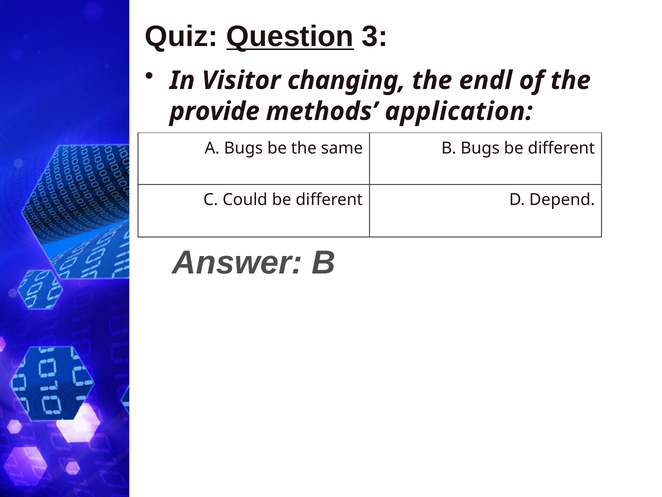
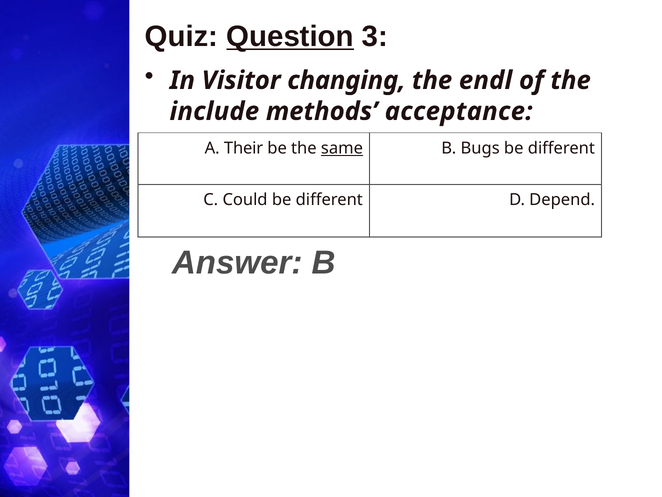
provide: provide -> include
application: application -> acceptance
A Bugs: Bugs -> Their
same underline: none -> present
